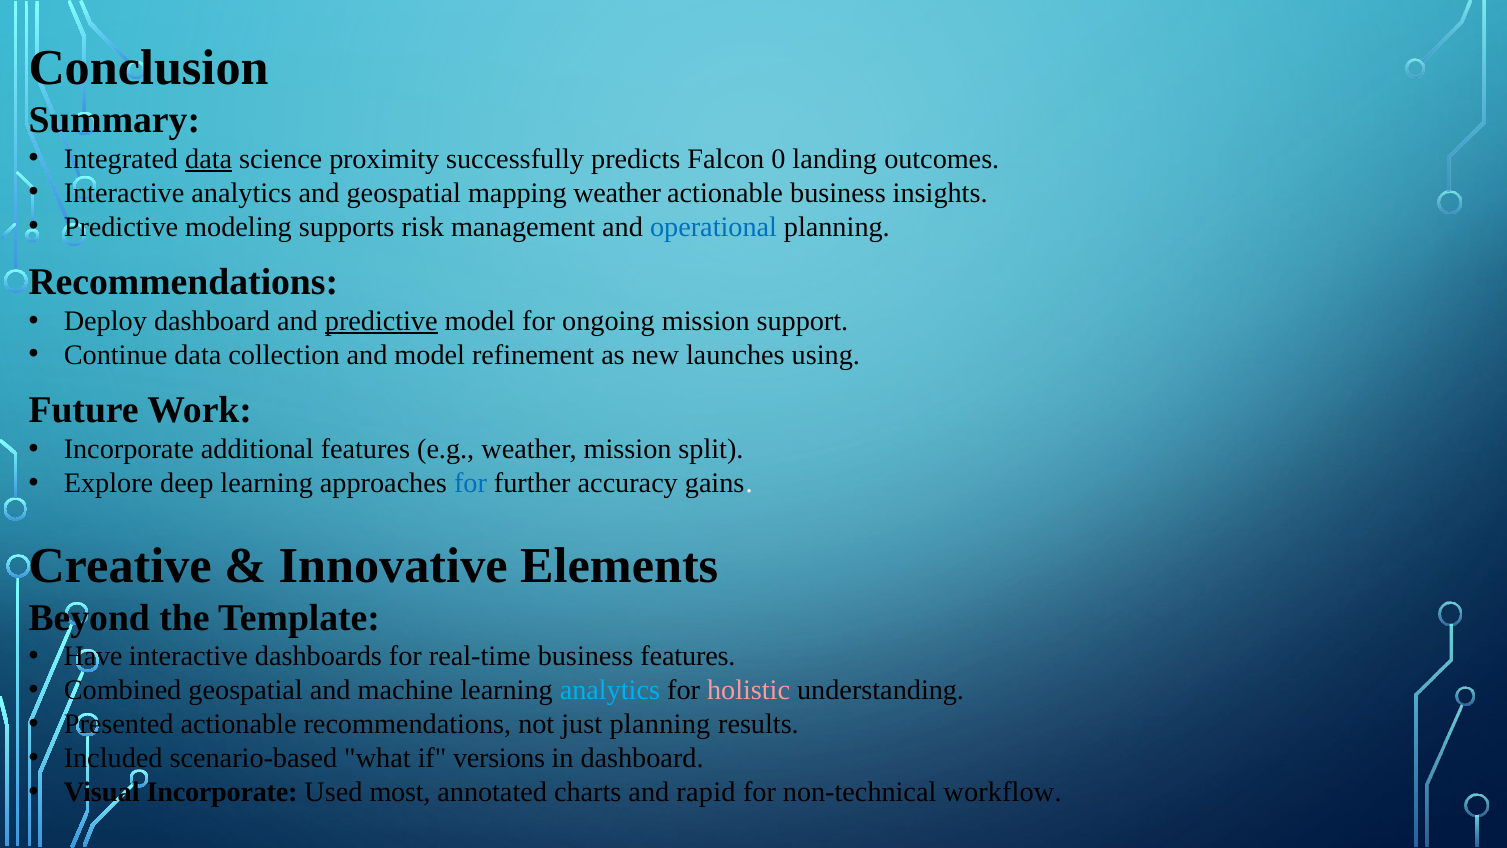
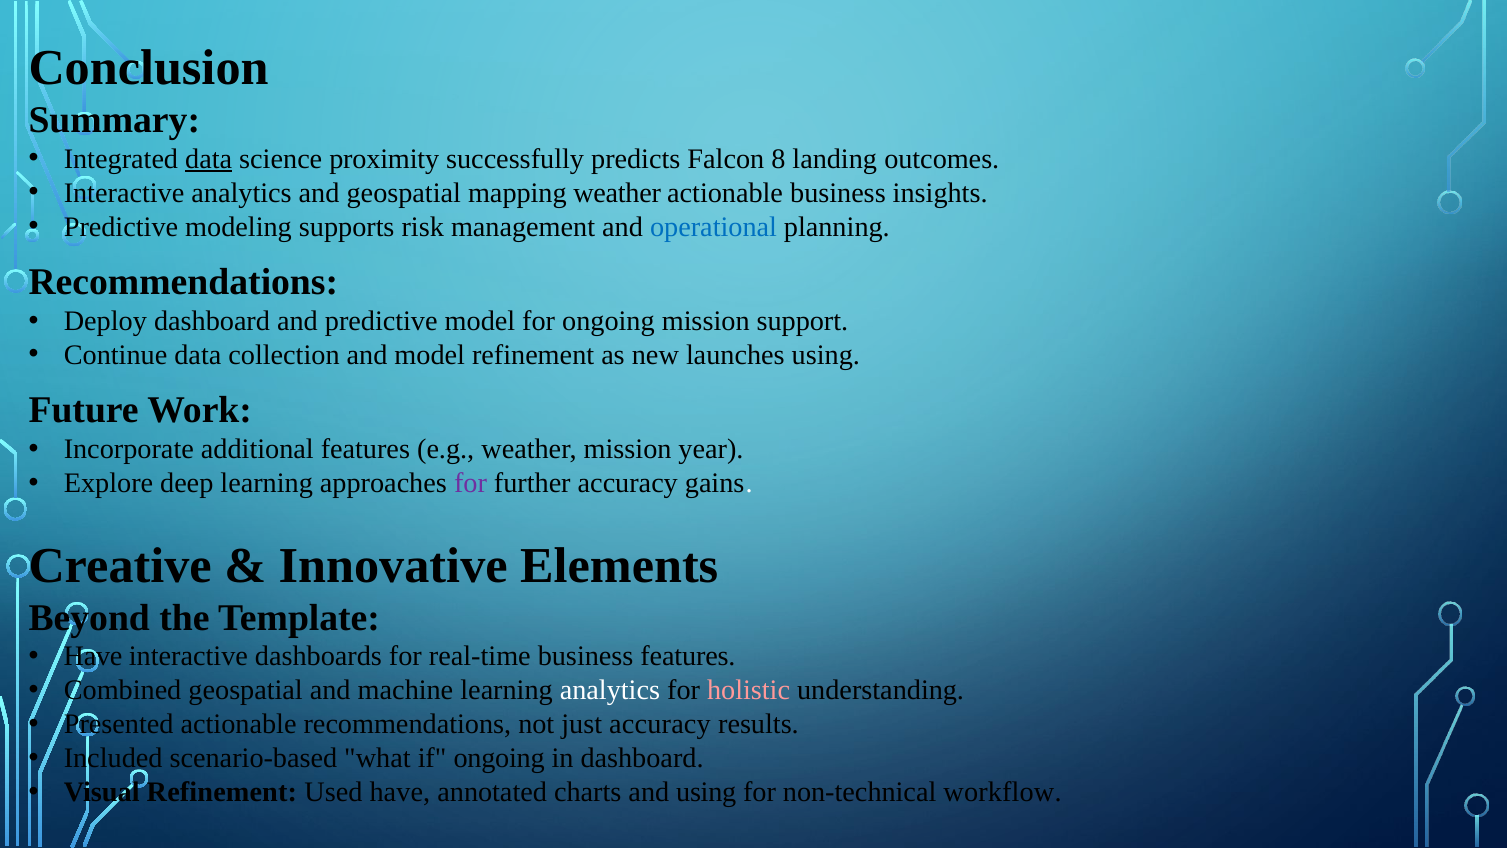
0: 0 -> 8
predictive at (381, 321) underline: present -> none
split: split -> year
for at (470, 483) colour: blue -> purple
analytics at (610, 690) colour: light blue -> white
just planning: planning -> accuracy
if versions: versions -> ongoing
Visual Incorporate: Incorporate -> Refinement
Used most: most -> have
and rapid: rapid -> using
